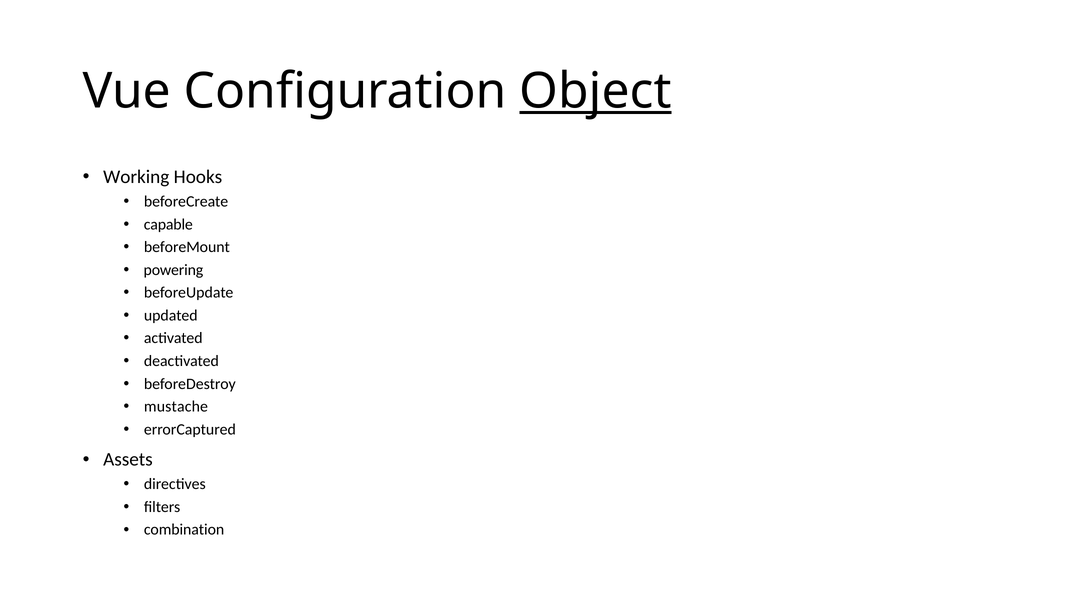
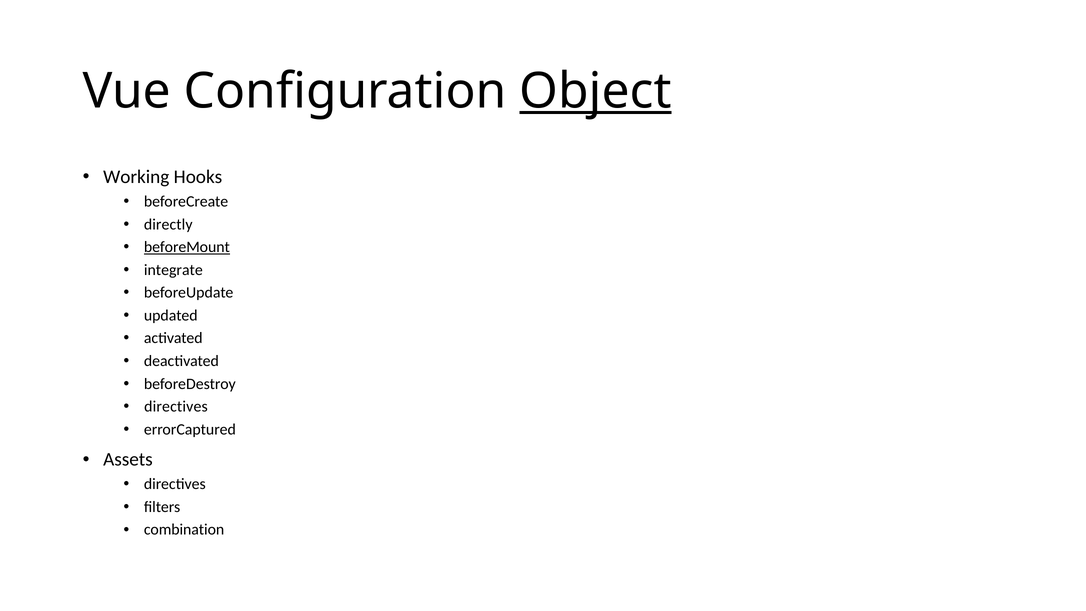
capable: capable -> directly
beforeMount underline: none -> present
powering: powering -> integrate
mustache at (176, 406): mustache -> directives
